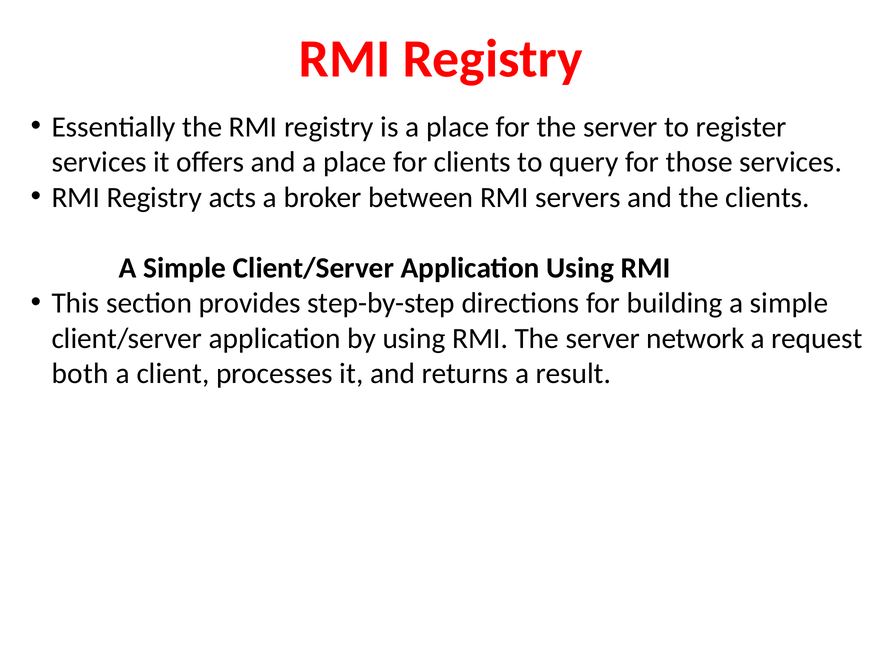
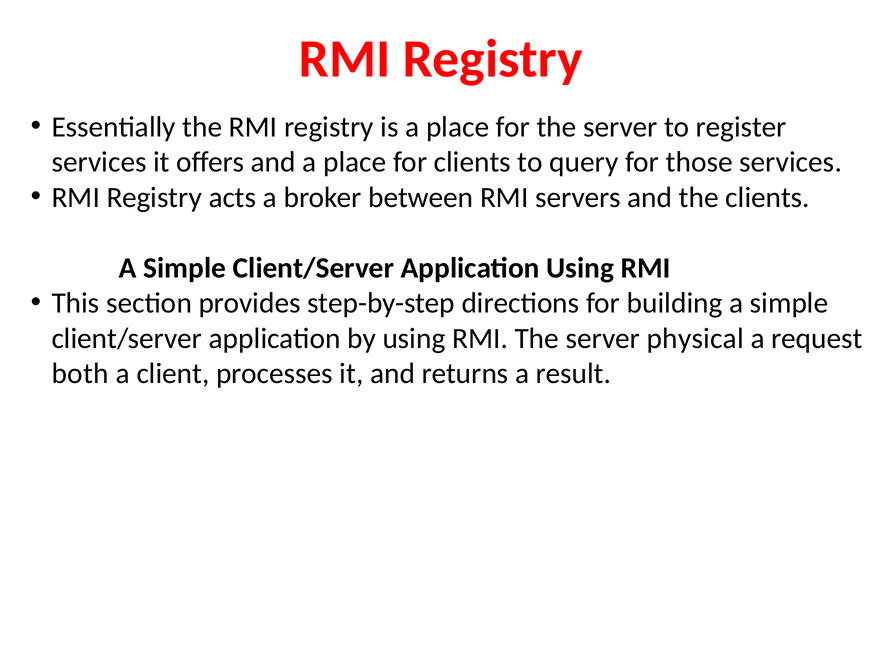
network: network -> physical
